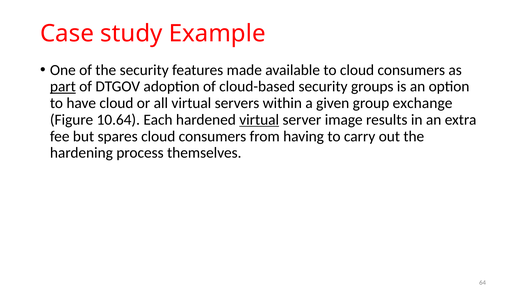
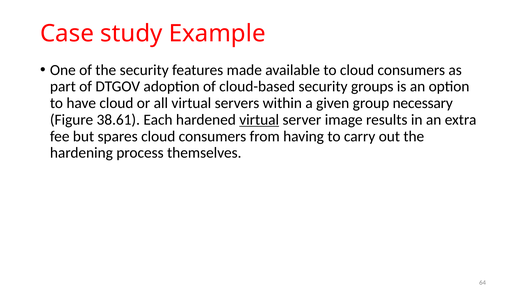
part underline: present -> none
exchange: exchange -> necessary
10.64: 10.64 -> 38.61
